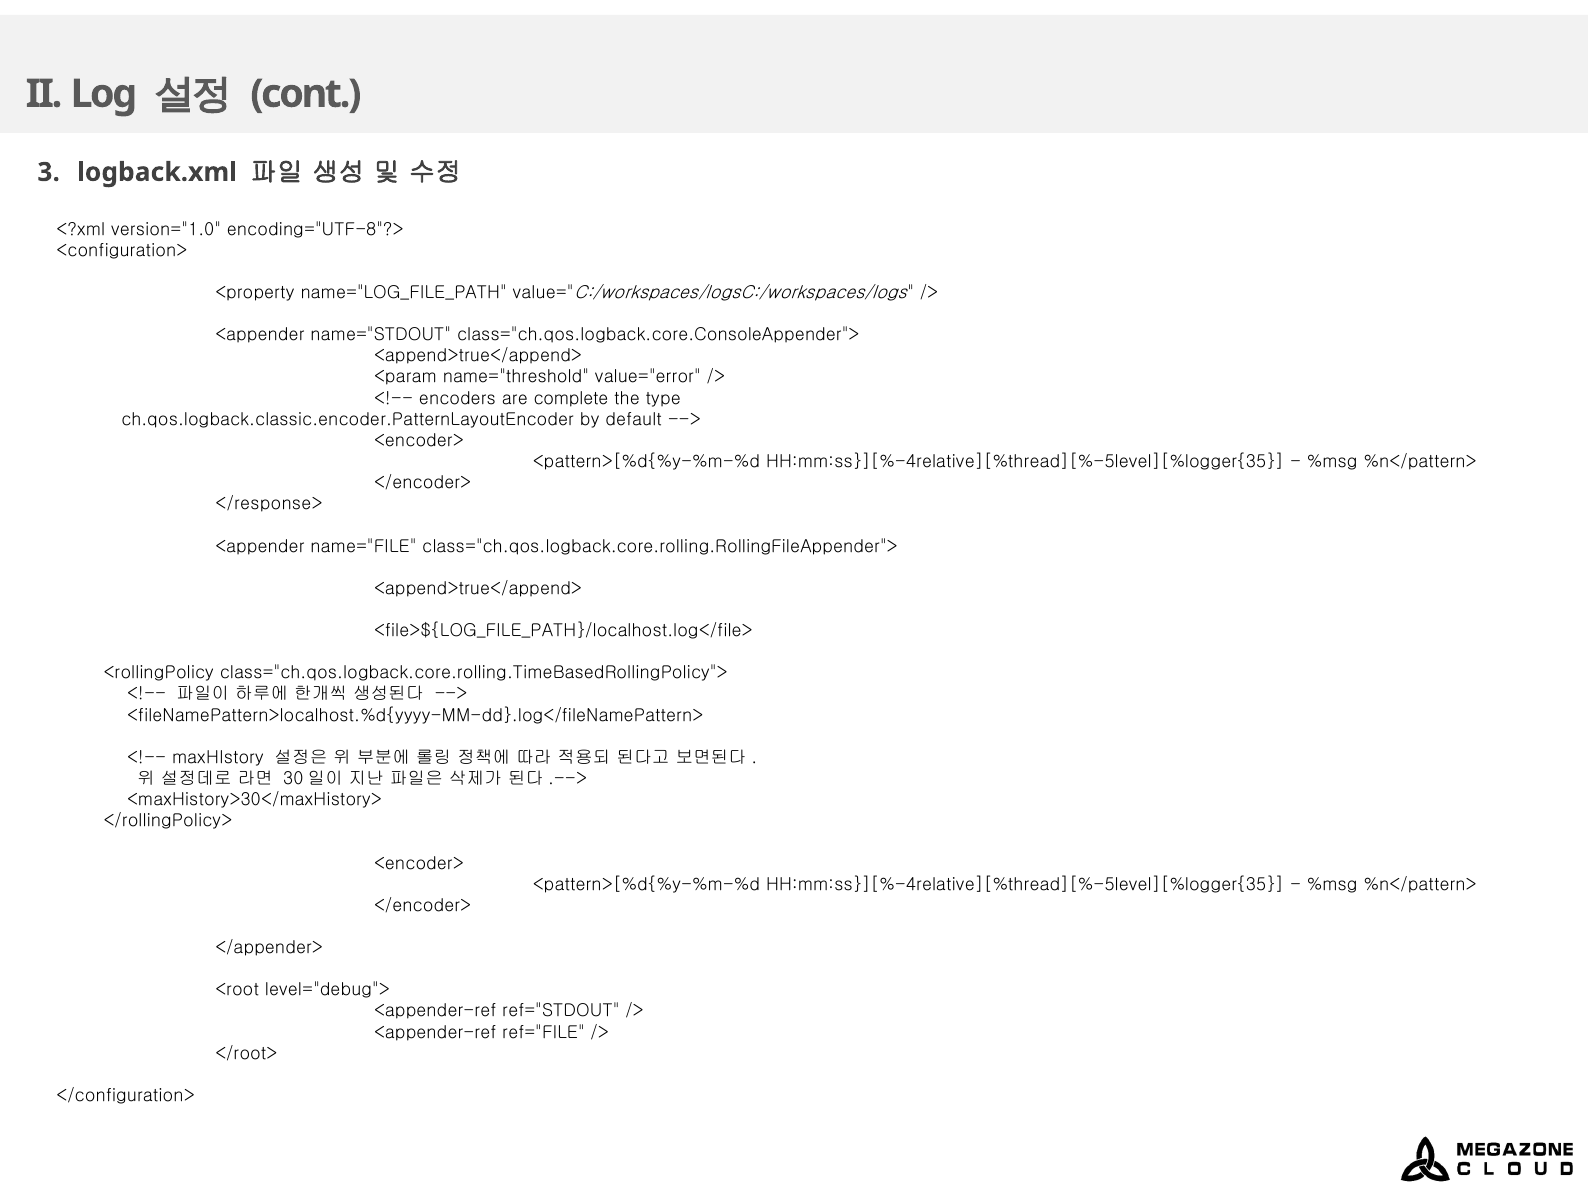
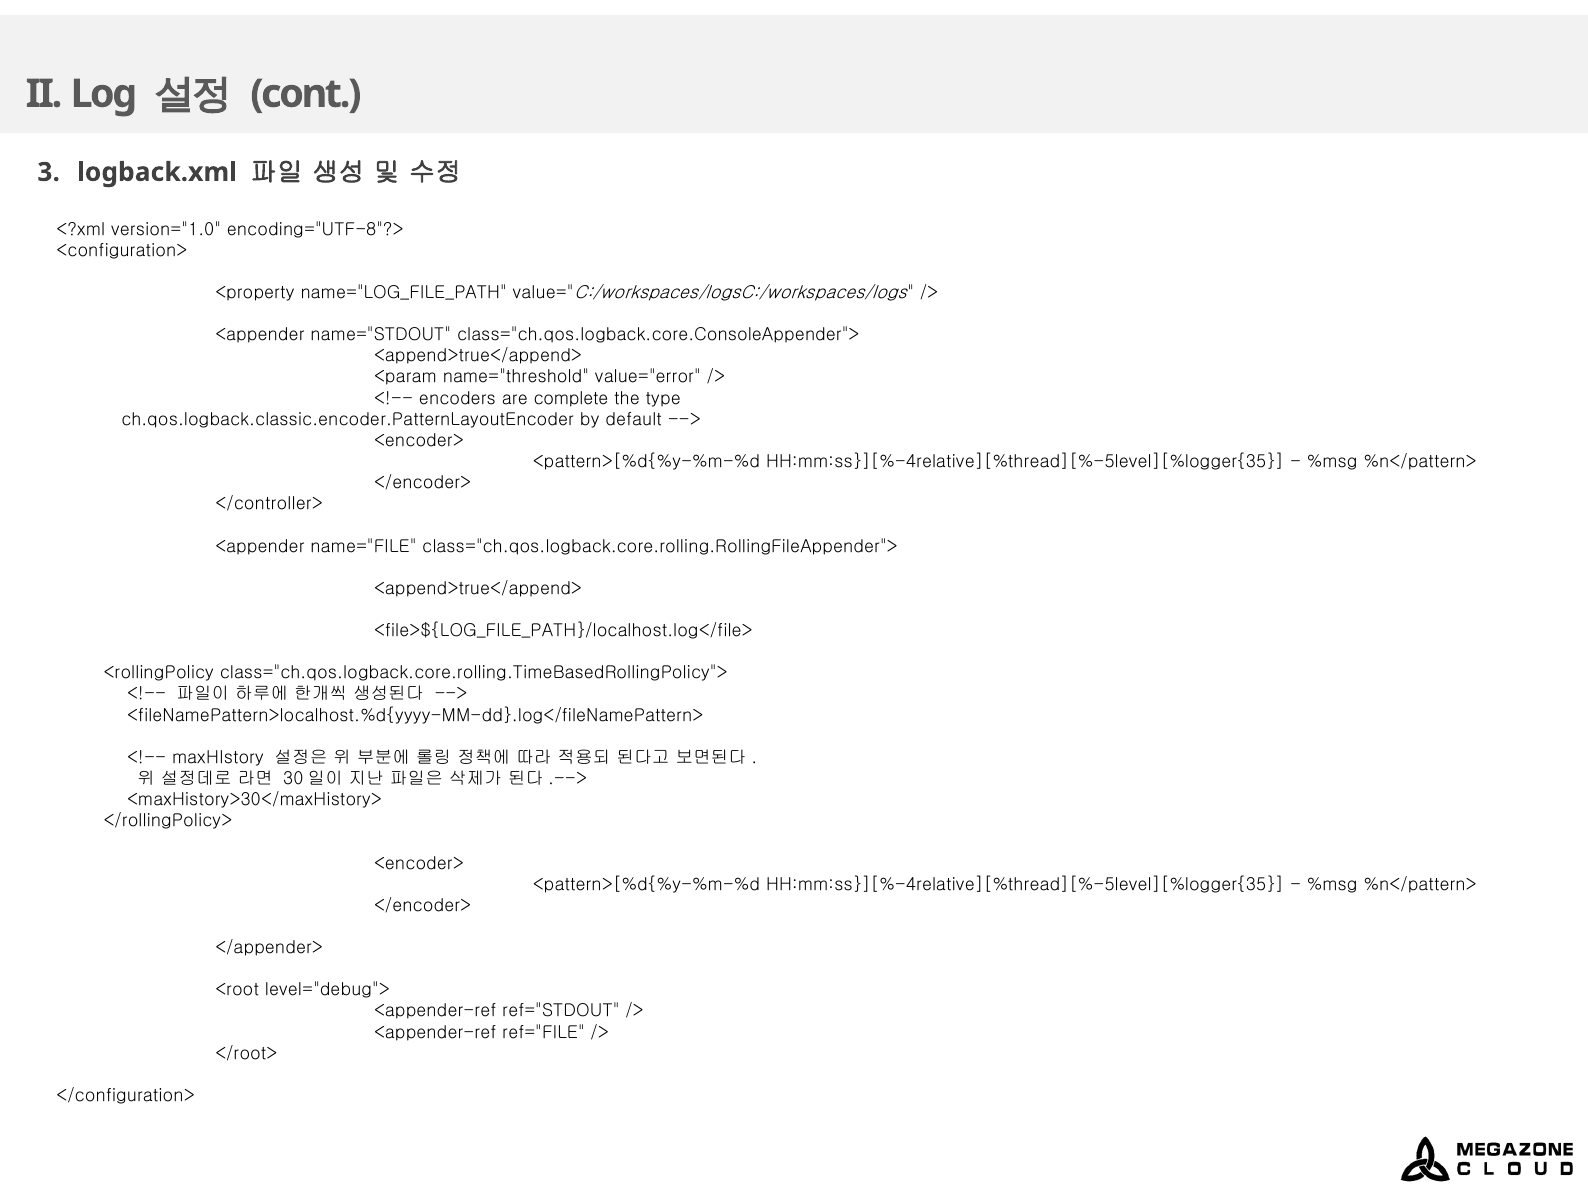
</response>: </response> -> </controller>
